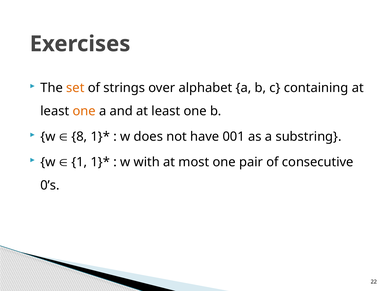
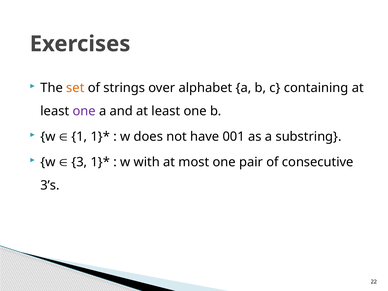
one at (84, 111) colour: orange -> purple
8: 8 -> 1
1: 1 -> 3
0’s: 0’s -> 3’s
